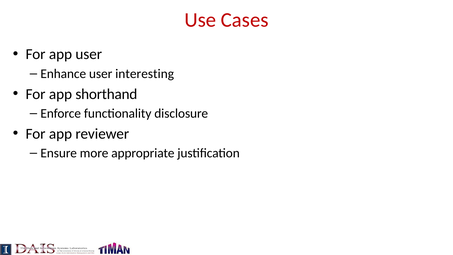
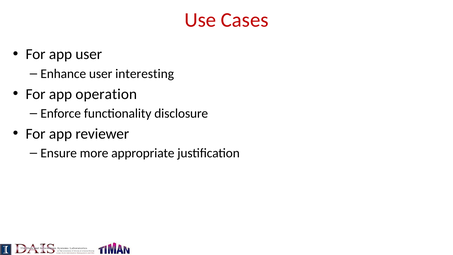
shorthand: shorthand -> operation
